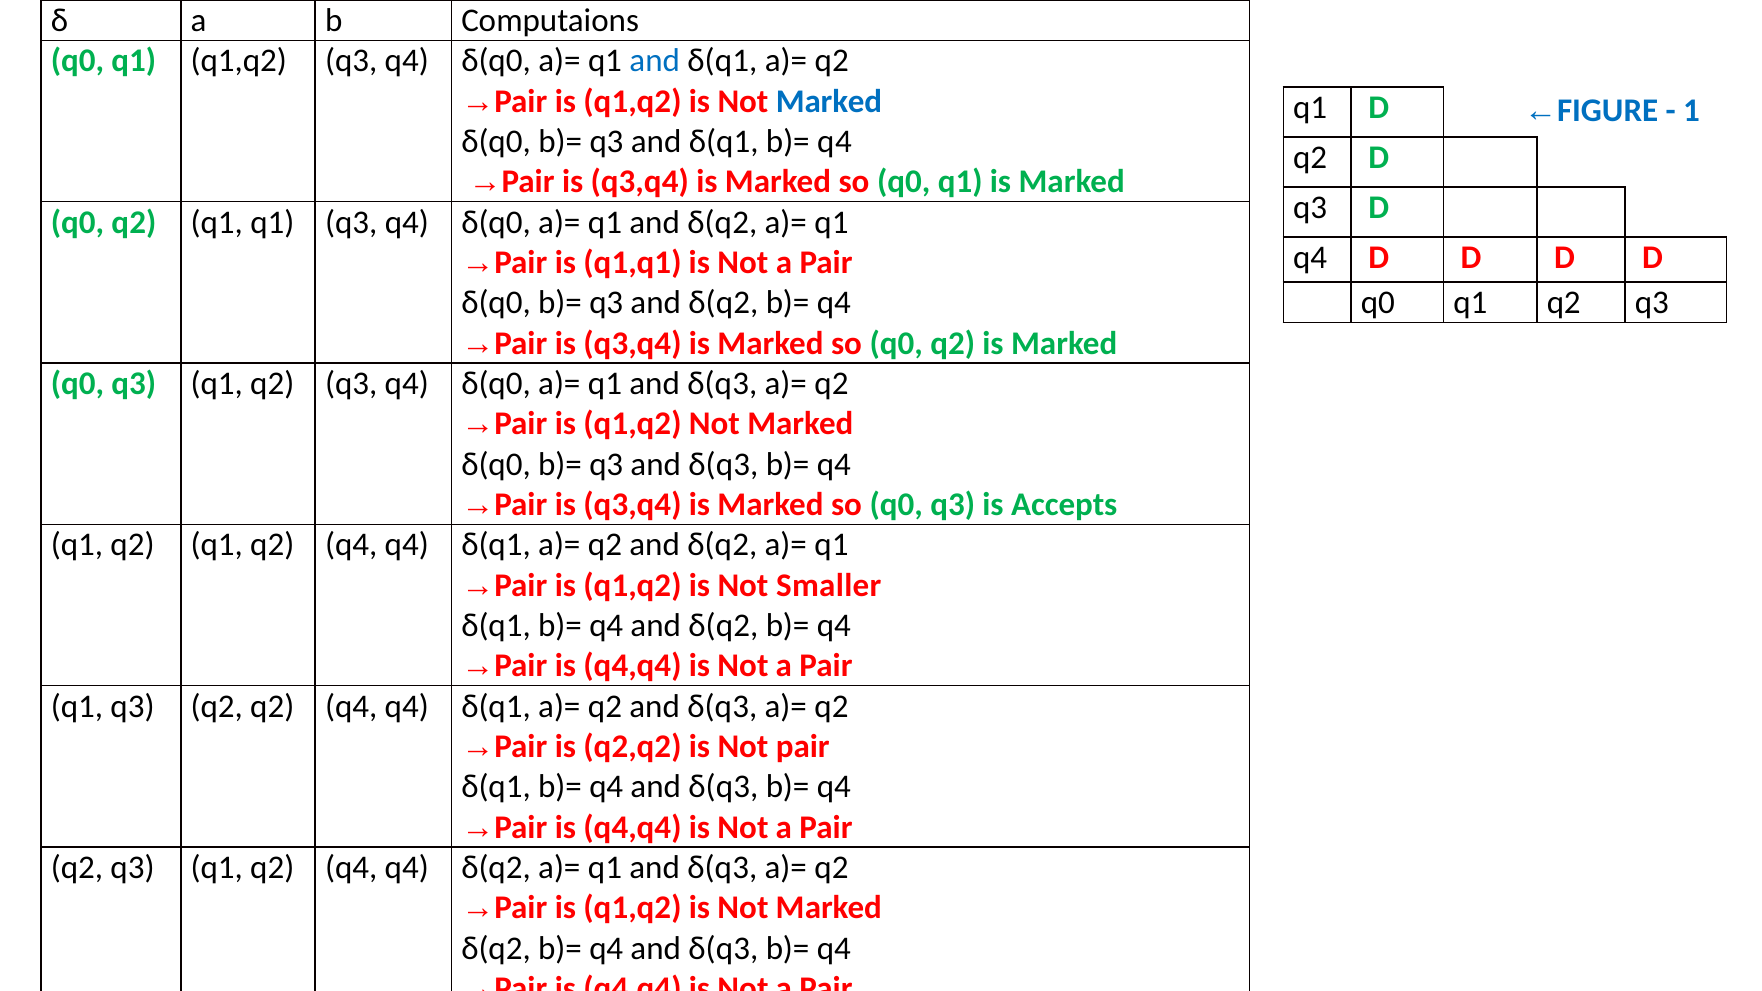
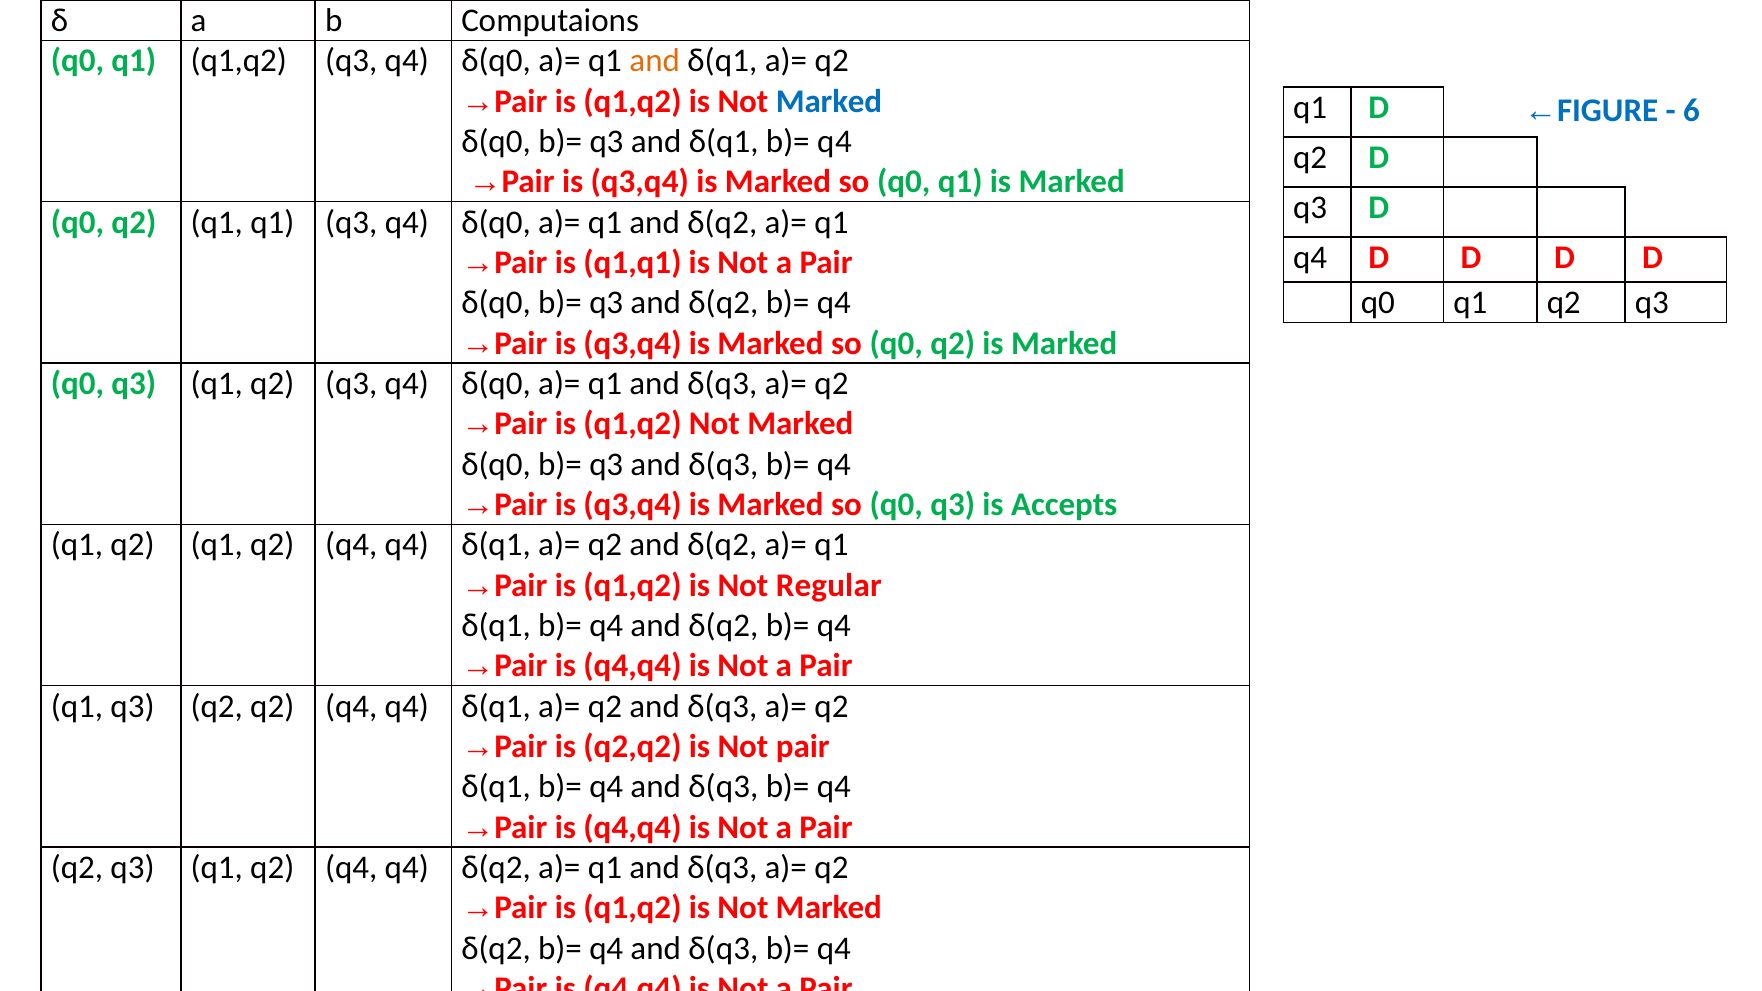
and at (655, 61) colour: blue -> orange
1: 1 -> 6
Smaller: Smaller -> Regular
